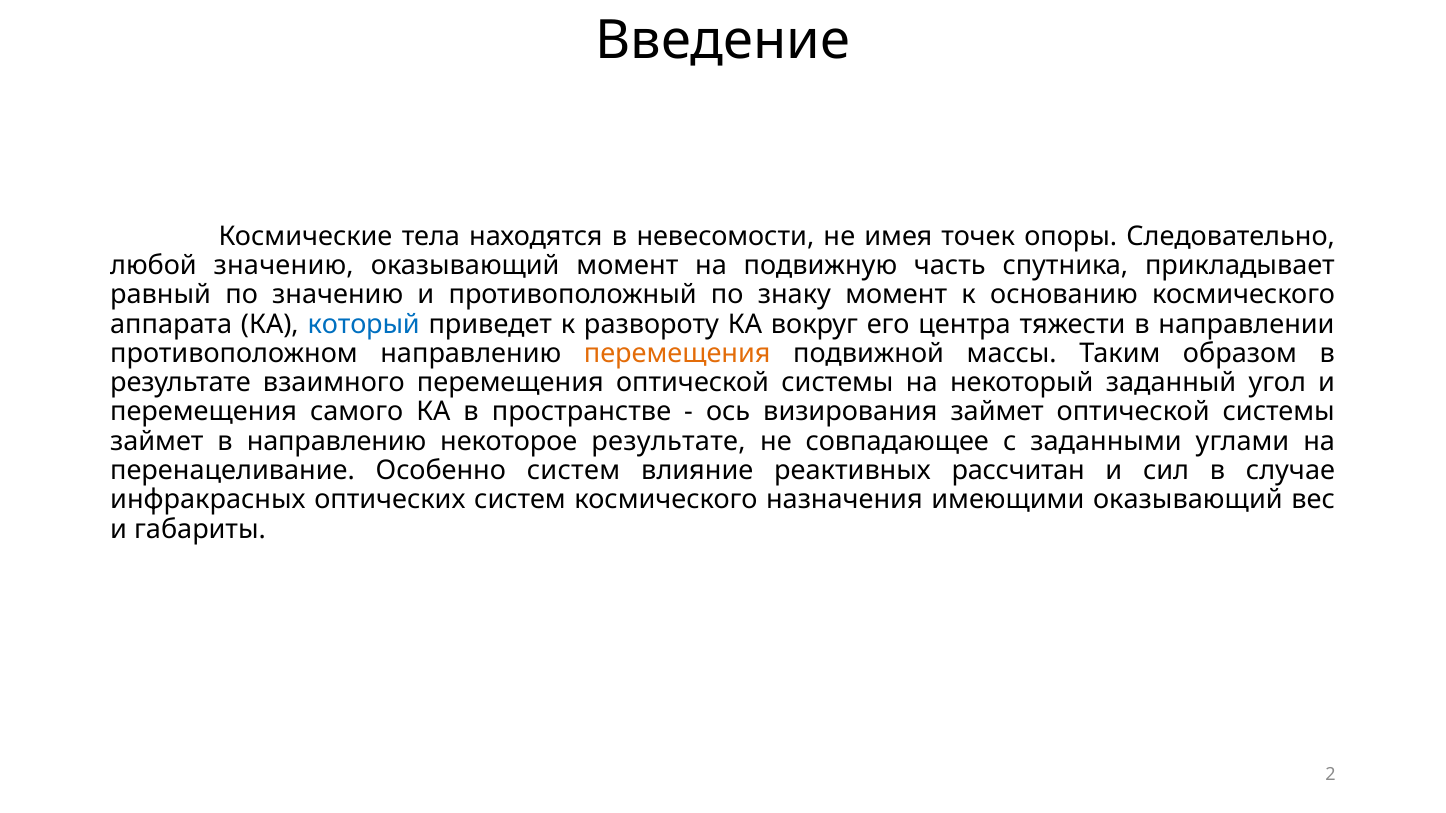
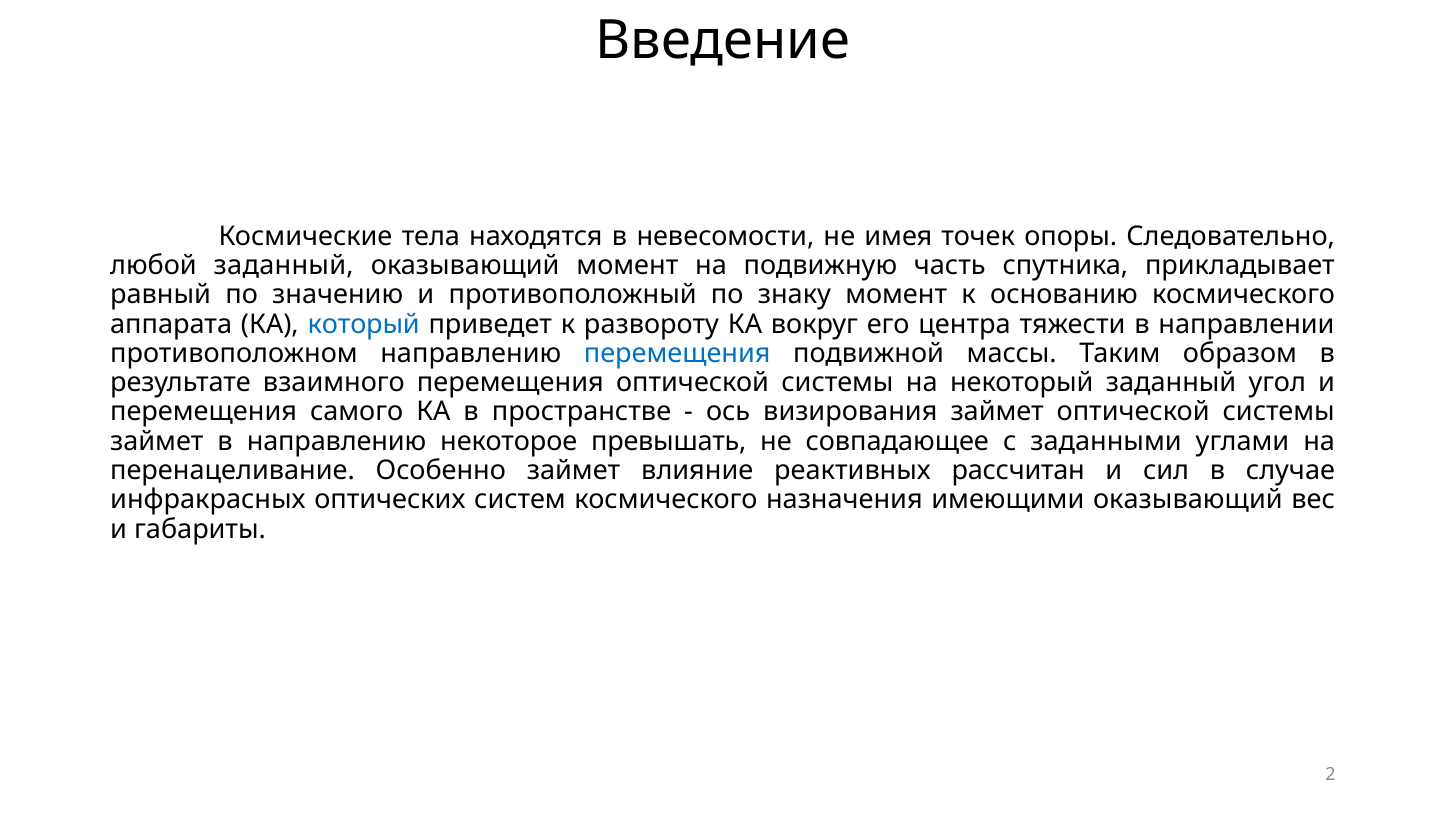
любой значению: значению -> заданный
перемещения at (677, 354) colour: orange -> blue
некоторое результате: результате -> превышать
Особенно систем: систем -> займет
